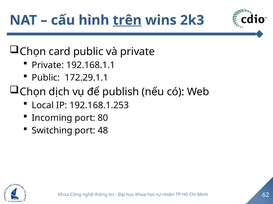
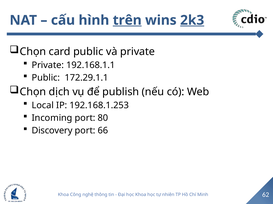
2k3 underline: none -> present
Switching: Switching -> Discovery
48: 48 -> 66
